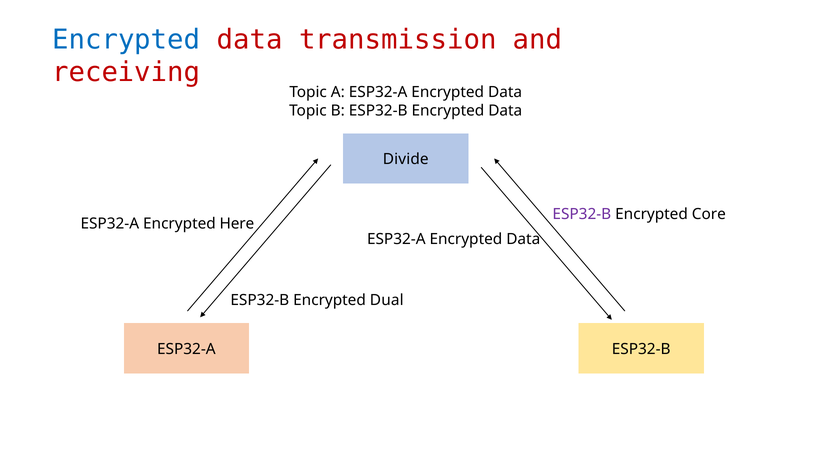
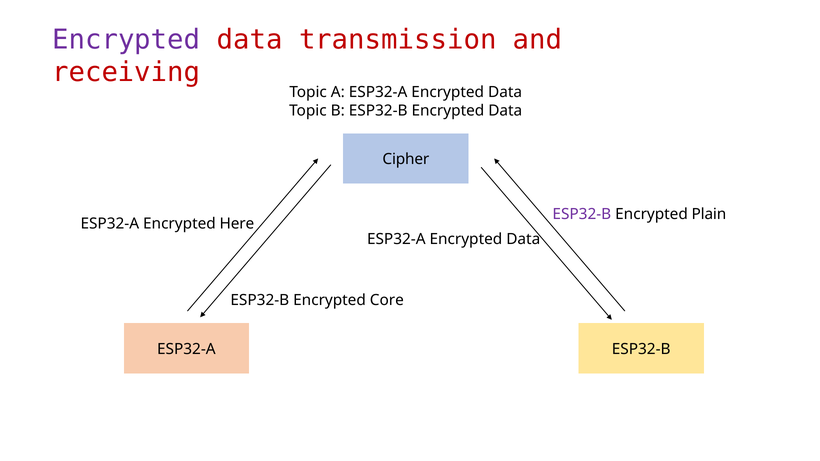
Encrypted at (126, 40) colour: blue -> purple
Divide: Divide -> Cipher
Core: Core -> Plain
Dual: Dual -> Core
